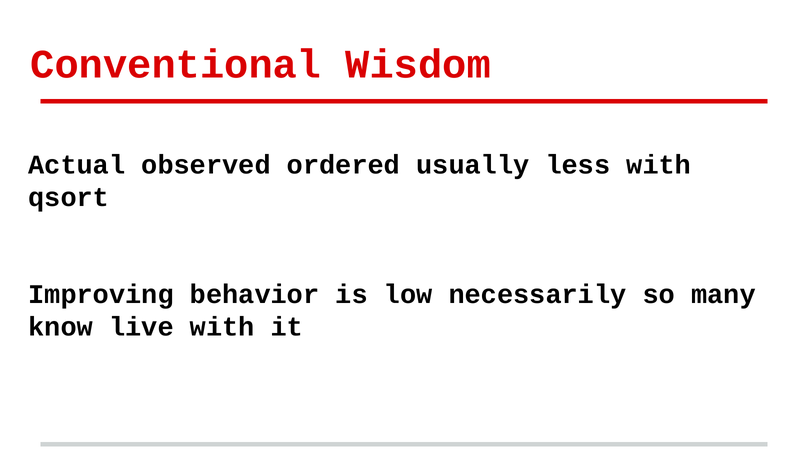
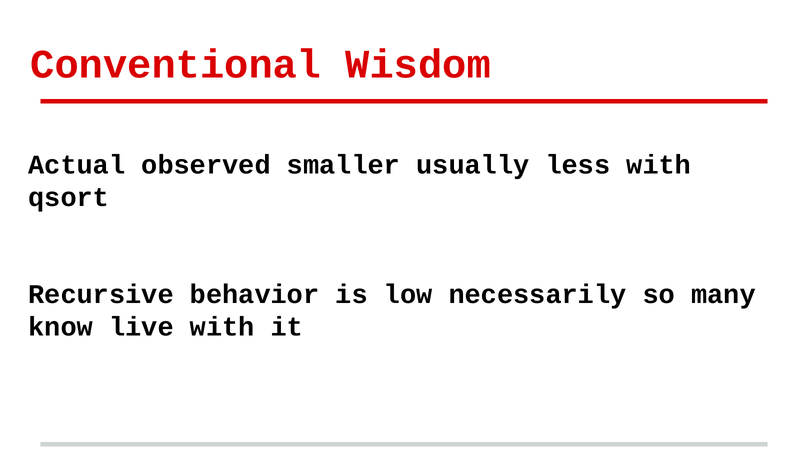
ordered: ordered -> smaller
Improving: Improving -> Recursive
